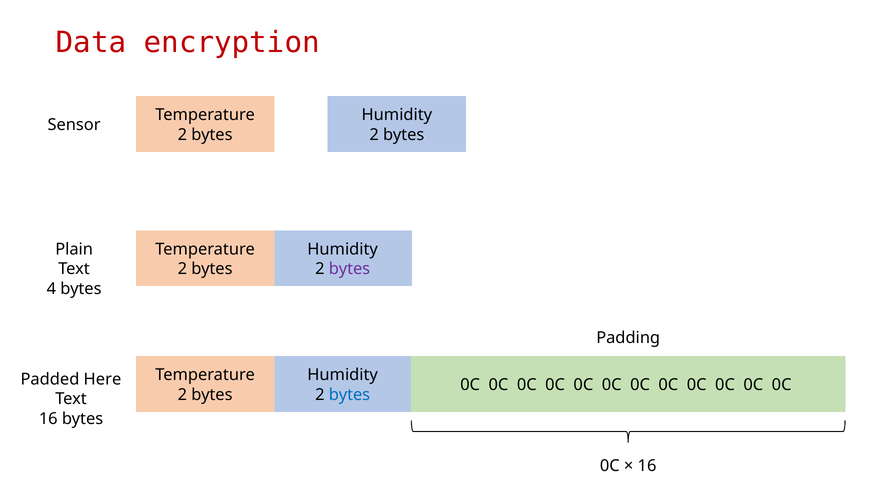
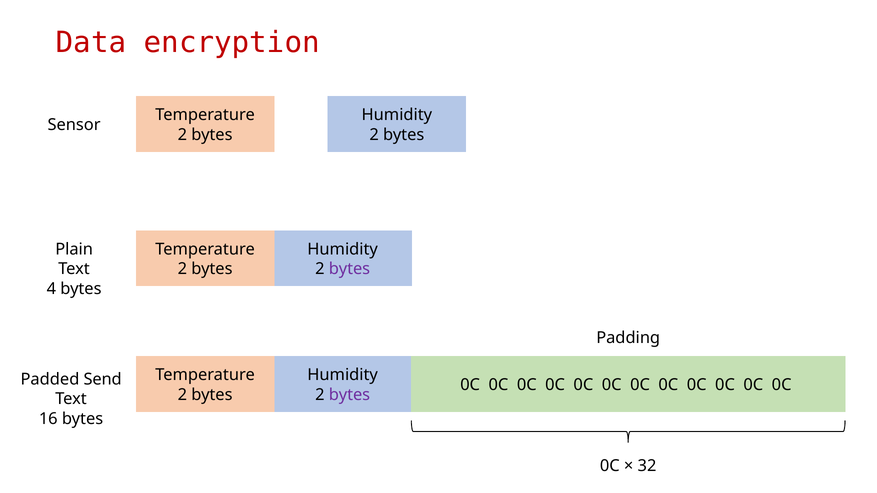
Here: Here -> Send
bytes at (349, 395) colour: blue -> purple
16 at (647, 466): 16 -> 32
